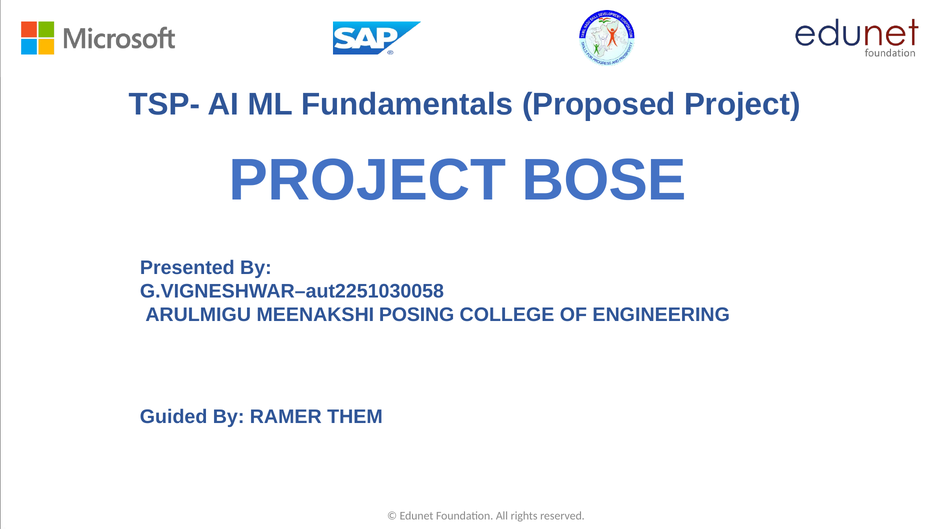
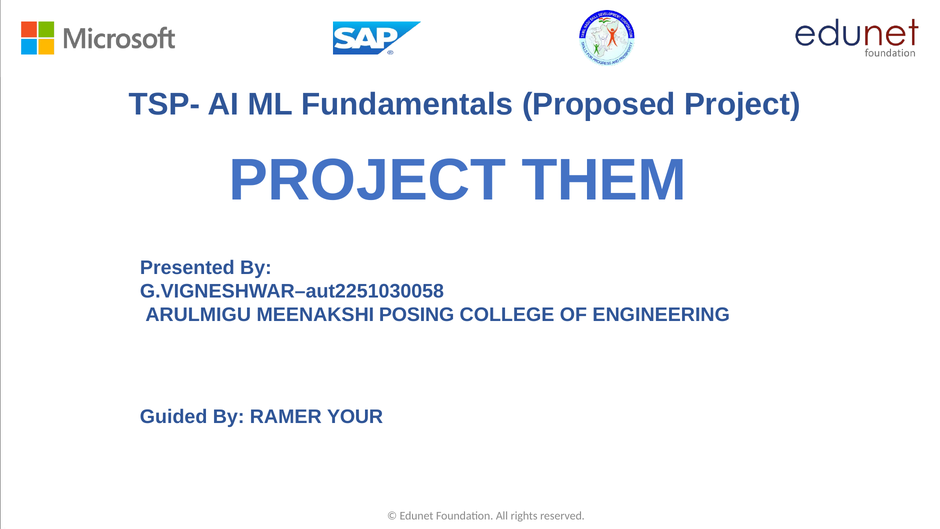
BOSE: BOSE -> THEM
THEM: THEM -> YOUR
